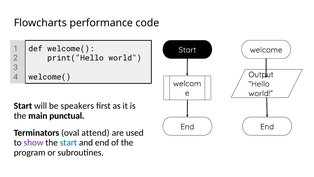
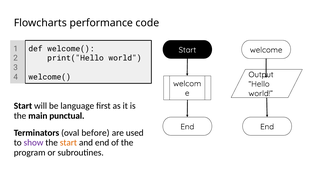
speakers: speakers -> language
attend: attend -> before
start at (68, 142) colour: blue -> orange
